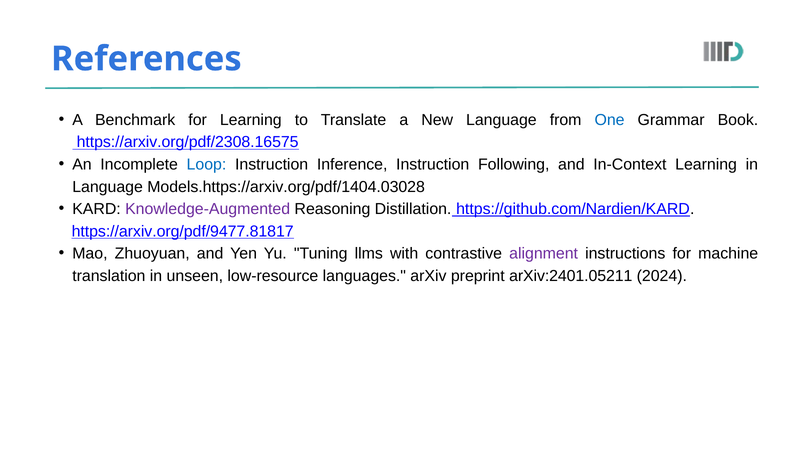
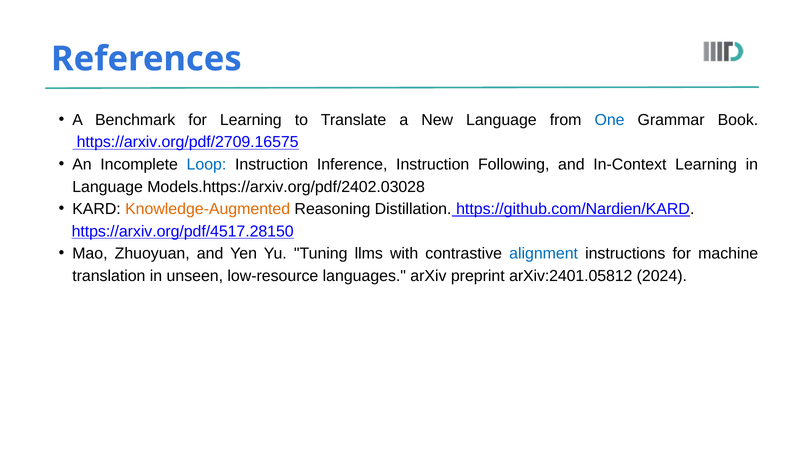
https://arxiv.org/pdf/2308.16575: https://arxiv.org/pdf/2308.16575 -> https://arxiv.org/pdf/2709.16575
Models.https://arxiv.org/pdf/1404.03028: Models.https://arxiv.org/pdf/1404.03028 -> Models.https://arxiv.org/pdf/2402.03028
Knowledge-Augmented colour: purple -> orange
https://arxiv.org/pdf/9477.81817: https://arxiv.org/pdf/9477.81817 -> https://arxiv.org/pdf/4517.28150
alignment colour: purple -> blue
arXiv:2401.05211: arXiv:2401.05211 -> arXiv:2401.05812
